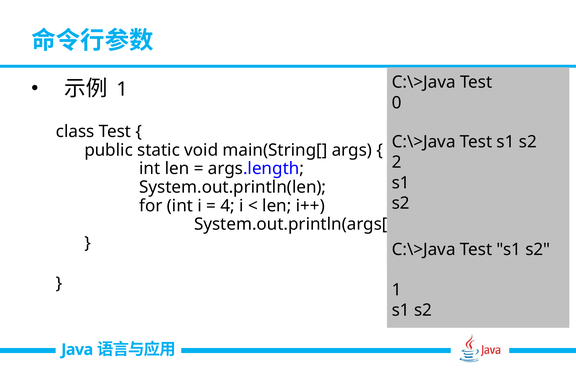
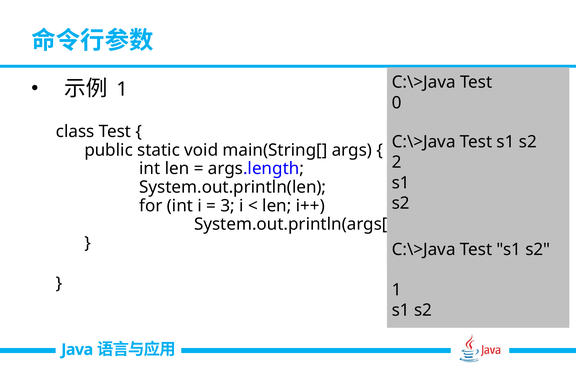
4: 4 -> 3
